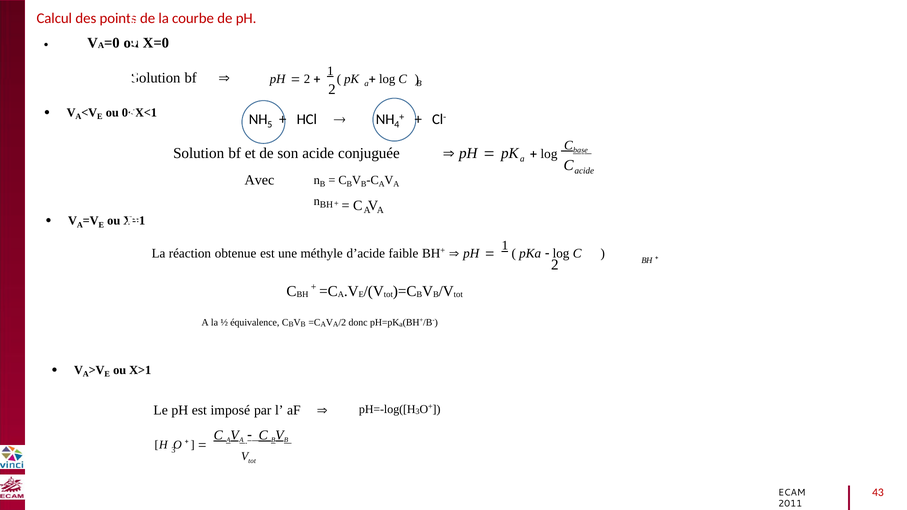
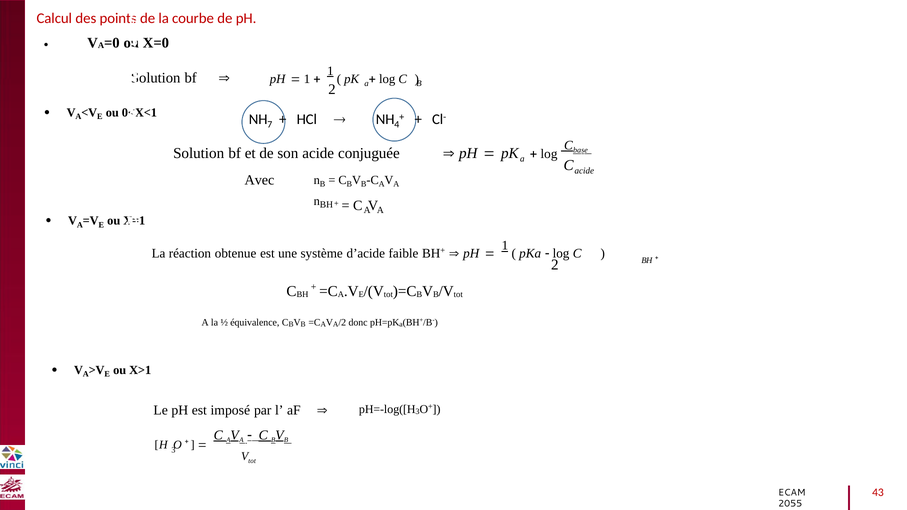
2 at (307, 79): 2 -> 1
5: 5 -> 7
méthyle: méthyle -> système
2011: 2011 -> 2055
